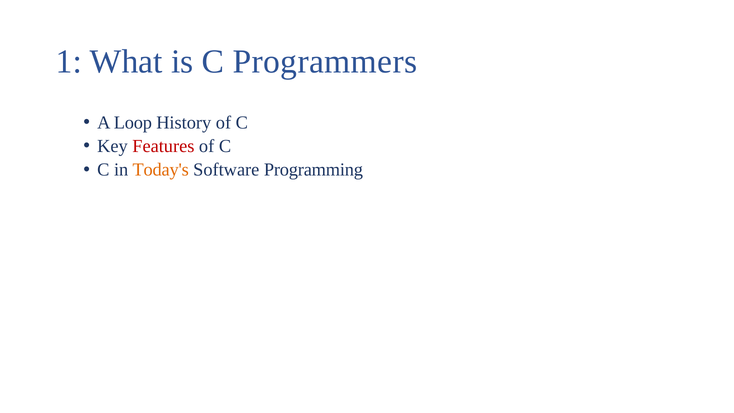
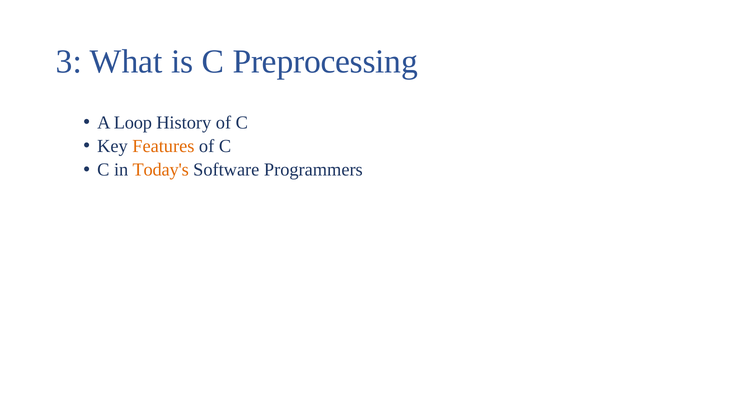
1: 1 -> 3
Programmers: Programmers -> Preprocessing
Features colour: red -> orange
Programming: Programming -> Programmers
